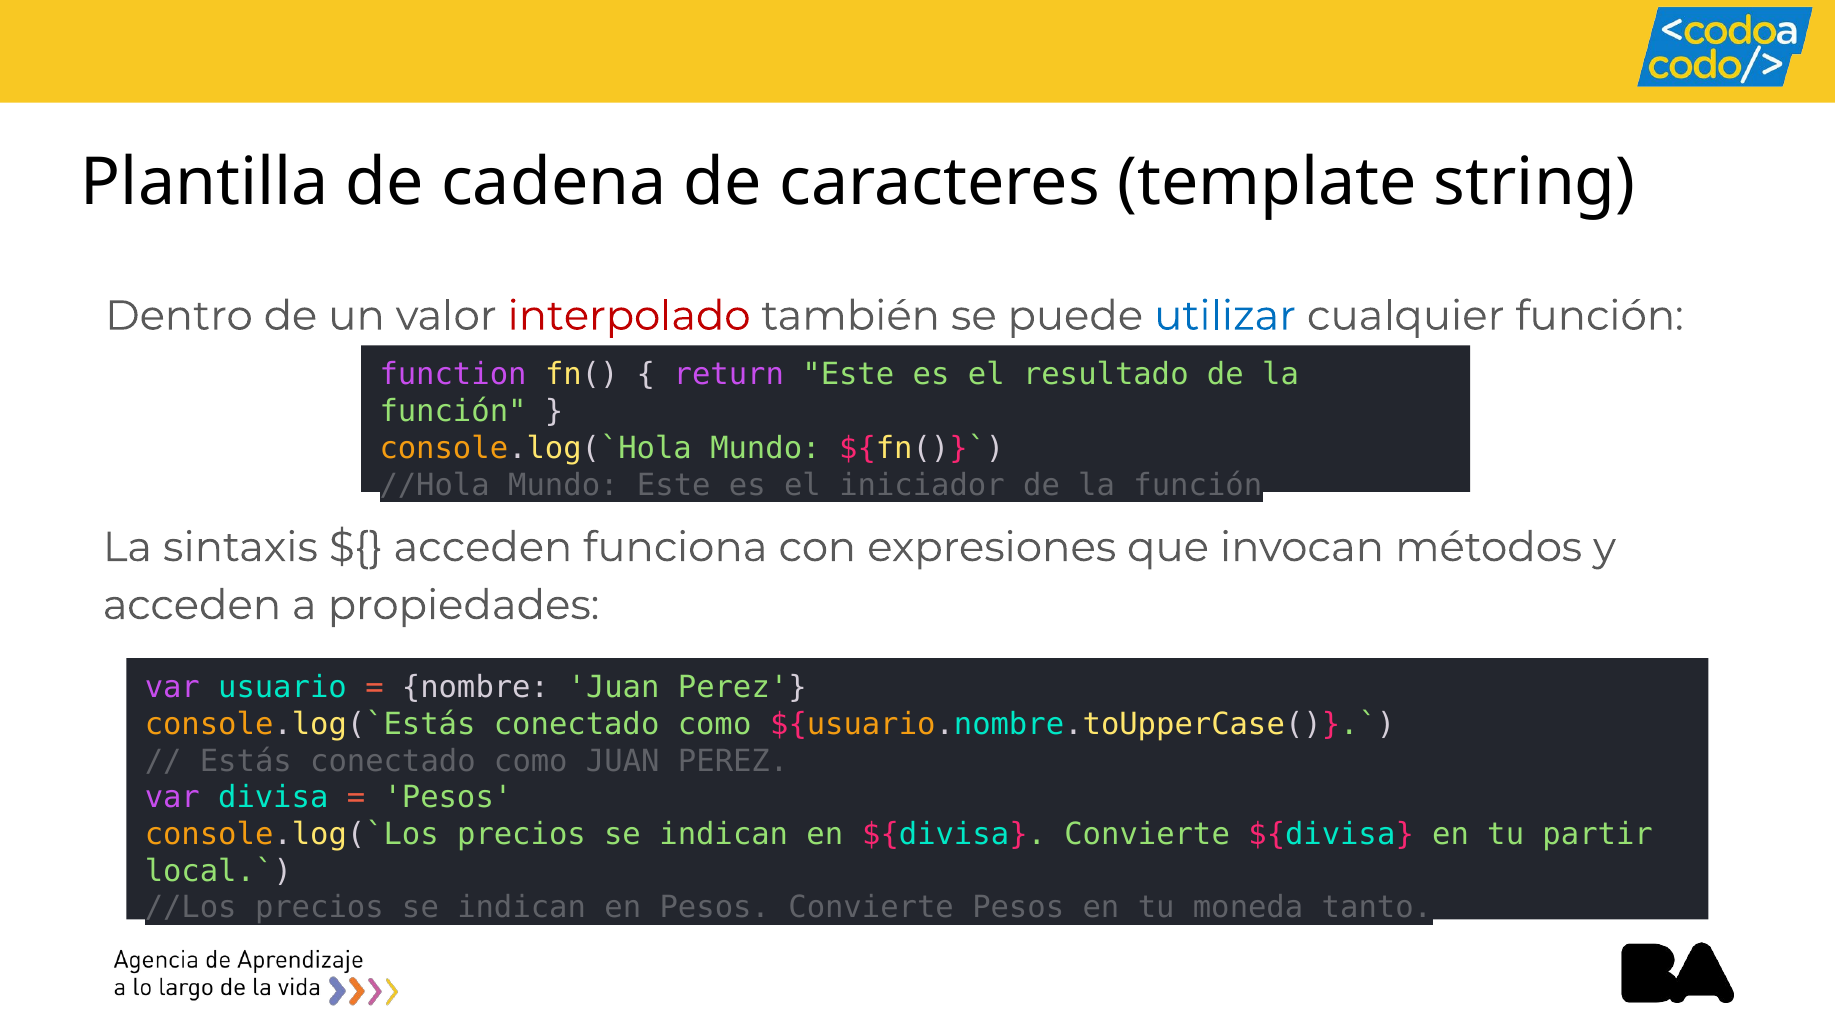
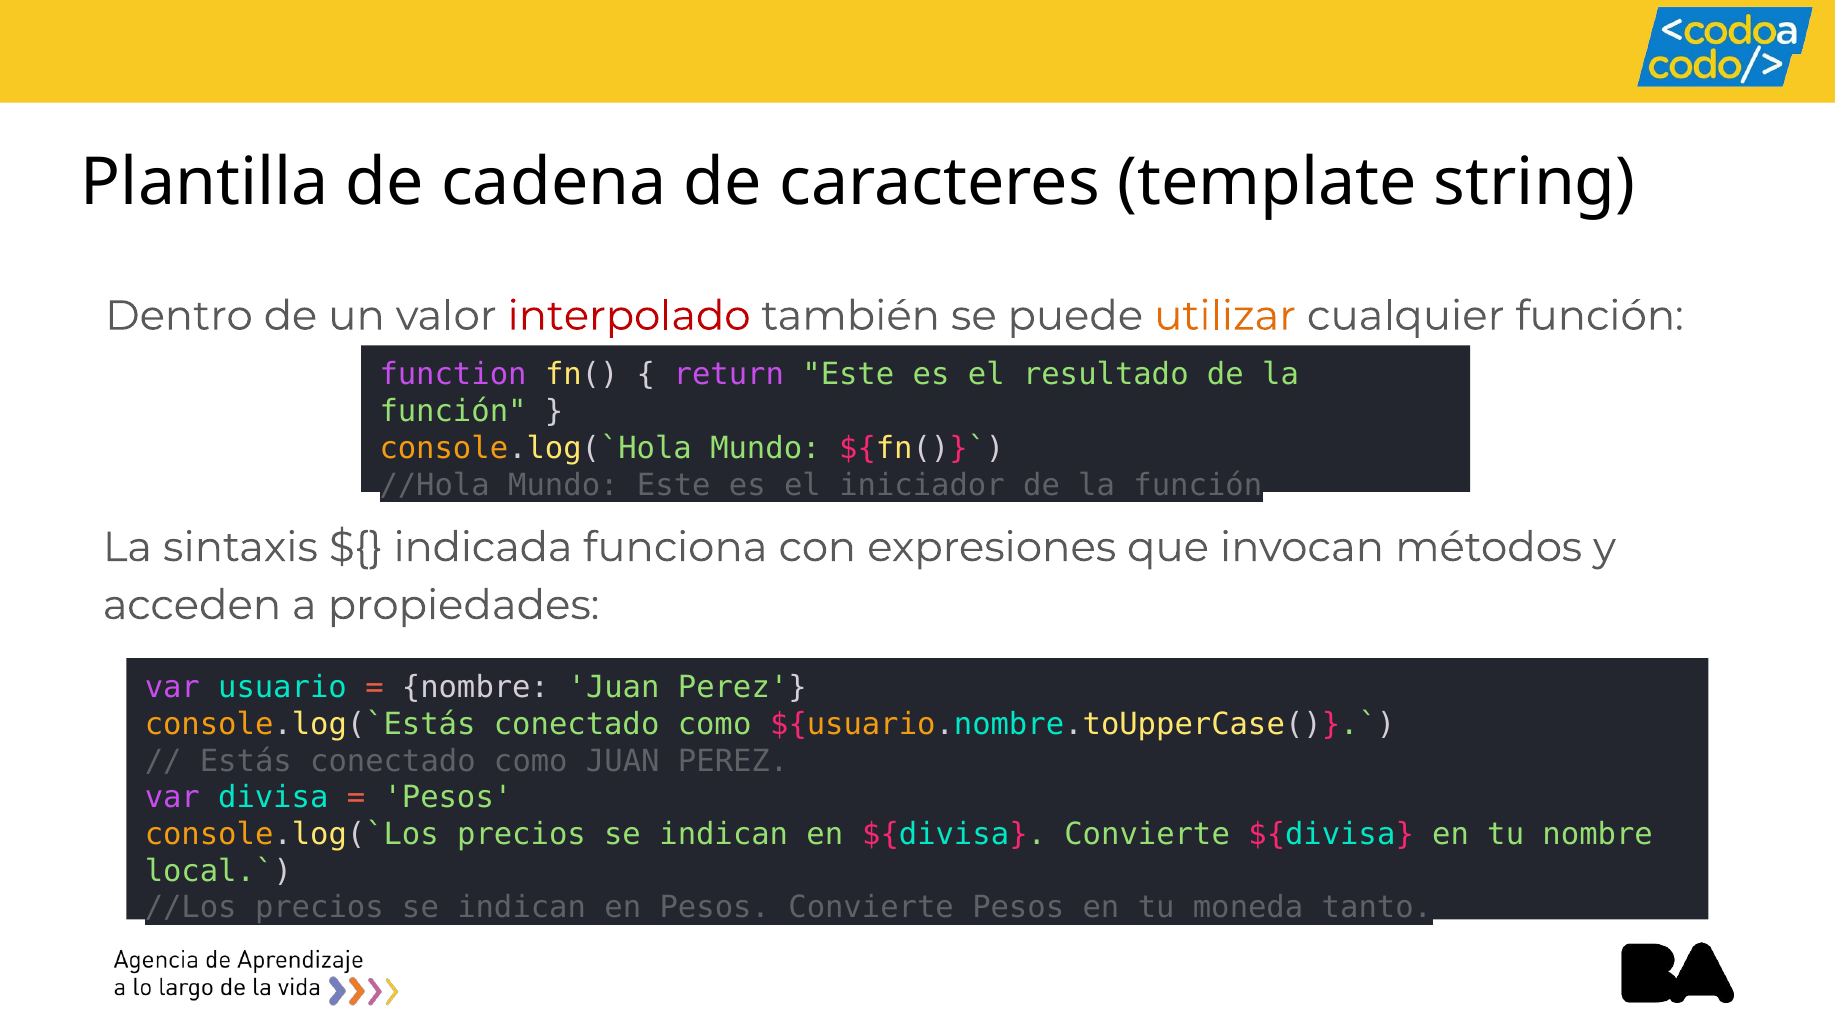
utilizar colour: blue -> orange
acceden at (483, 547): acceden -> indicada
tu partir: partir -> nombre
